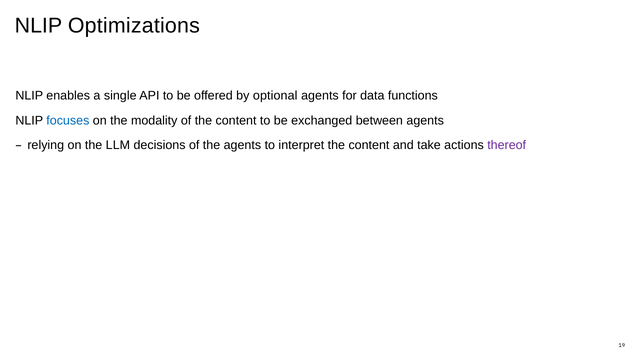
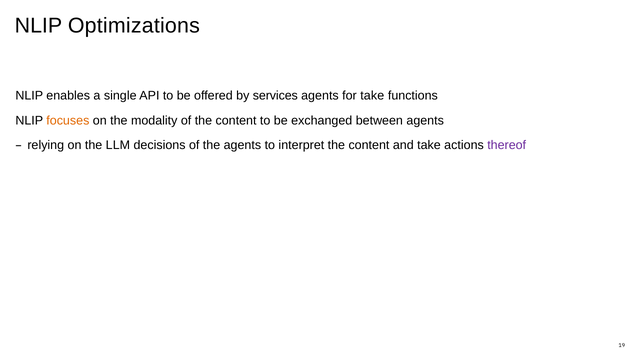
optional: optional -> services
for data: data -> take
focuses colour: blue -> orange
